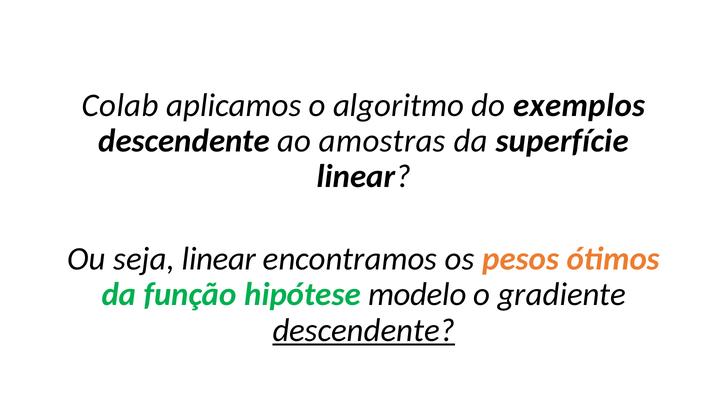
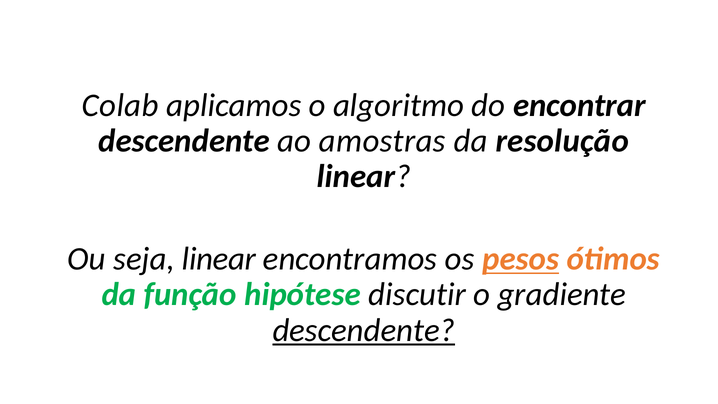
exemplos: exemplos -> encontrar
superfície: superfície -> resolução
pesos underline: none -> present
modelo: modelo -> discutir
